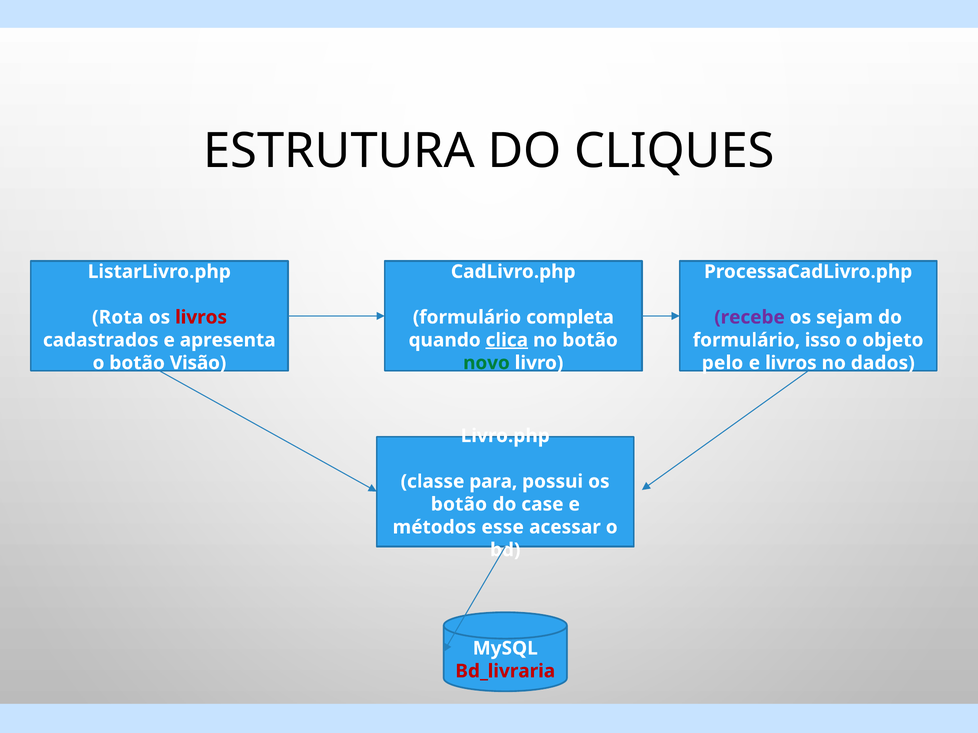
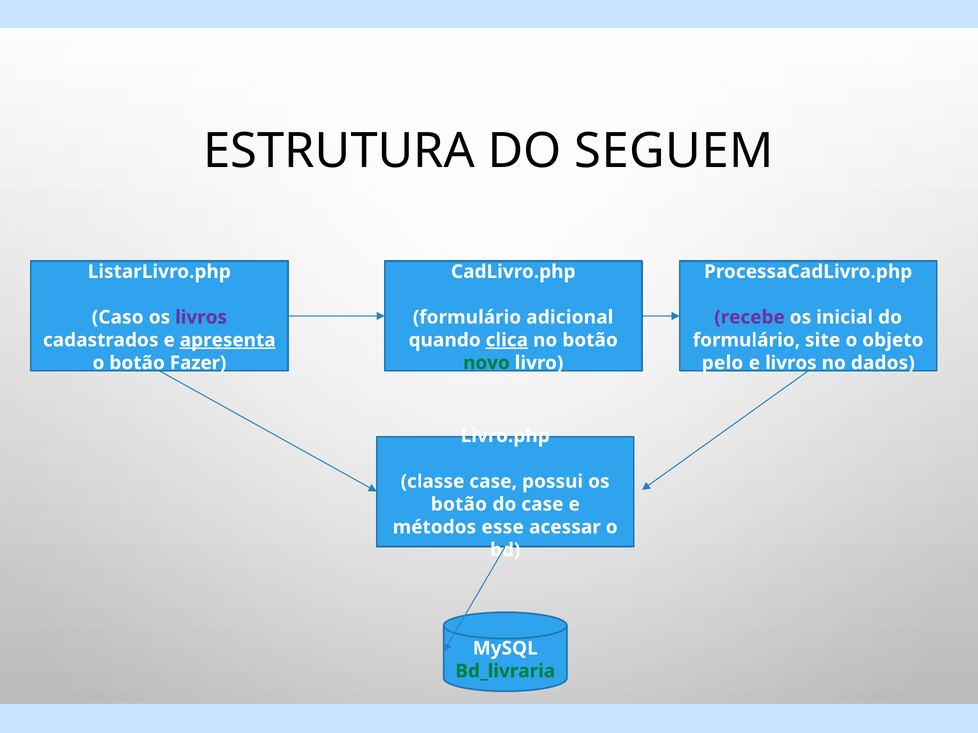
CLIQUES: CLIQUES -> SEGUEM
Rota: Rota -> Caso
livros at (201, 318) colour: red -> purple
completa: completa -> adicional
sejam: sejam -> inicial
apresenta underline: none -> present
isso: isso -> site
Visão: Visão -> Fazer
classe para: para -> case
Bd_livraria colour: red -> green
